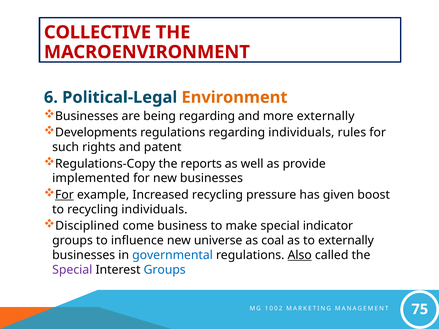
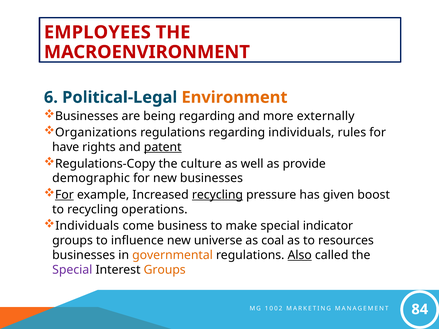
COLLECTIVE: COLLECTIVE -> EMPLOYEES
Developments: Developments -> Organizations
such: such -> have
patent underline: none -> present
reports: reports -> culture
implemented: implemented -> demographic
recycling at (217, 195) underline: none -> present
recycling individuals: individuals -> operations
Disciplined at (87, 226): Disciplined -> Individuals
to externally: externally -> resources
governmental colour: blue -> orange
Groups at (165, 270) colour: blue -> orange
75: 75 -> 84
